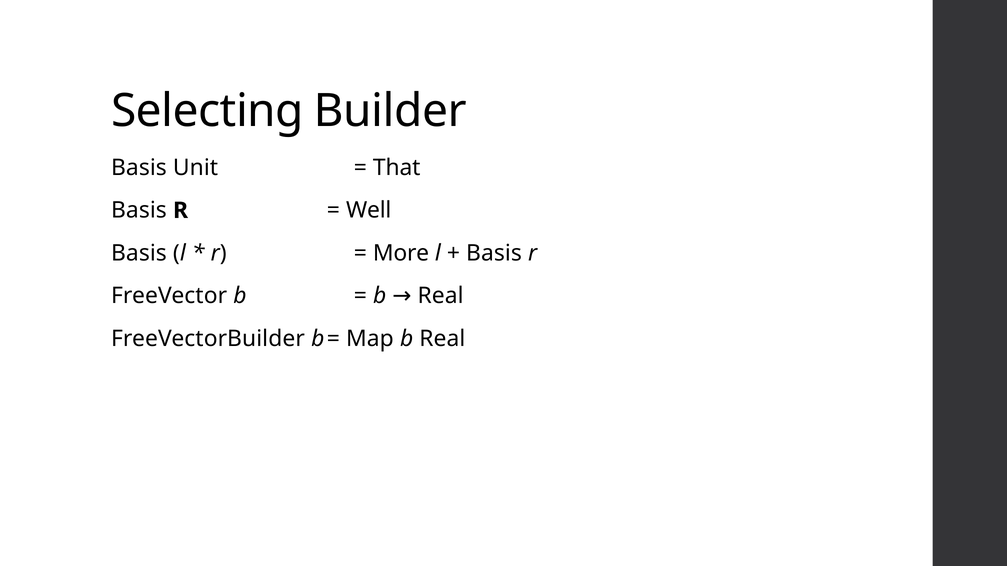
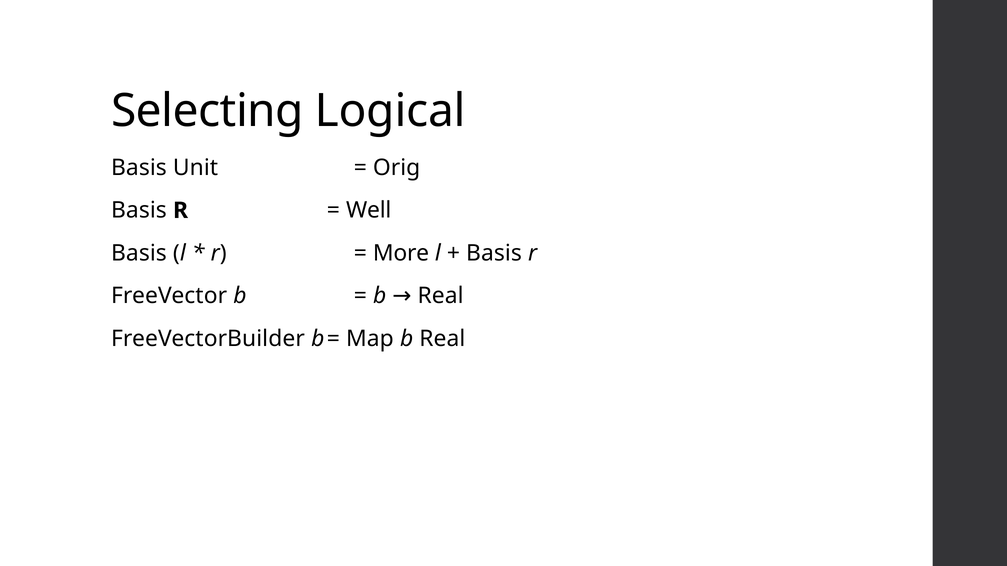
Builder: Builder -> Logical
That: That -> Orig
